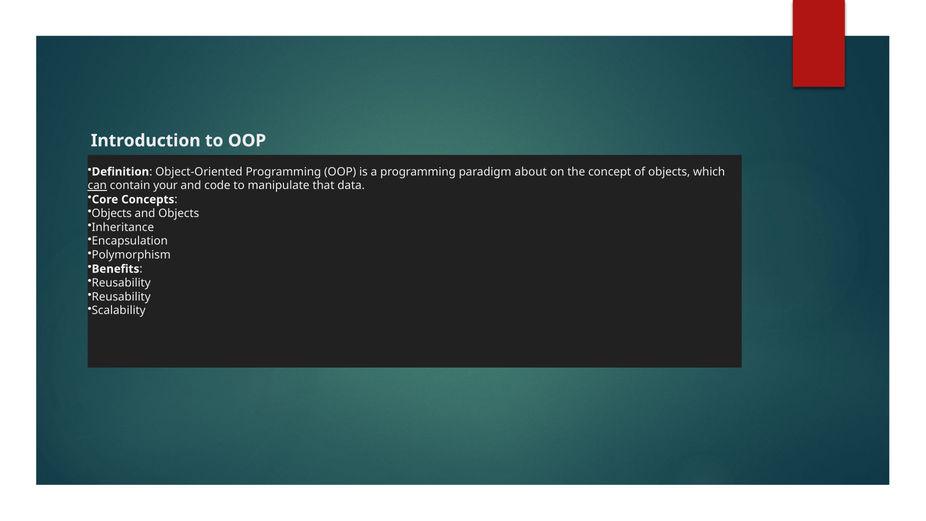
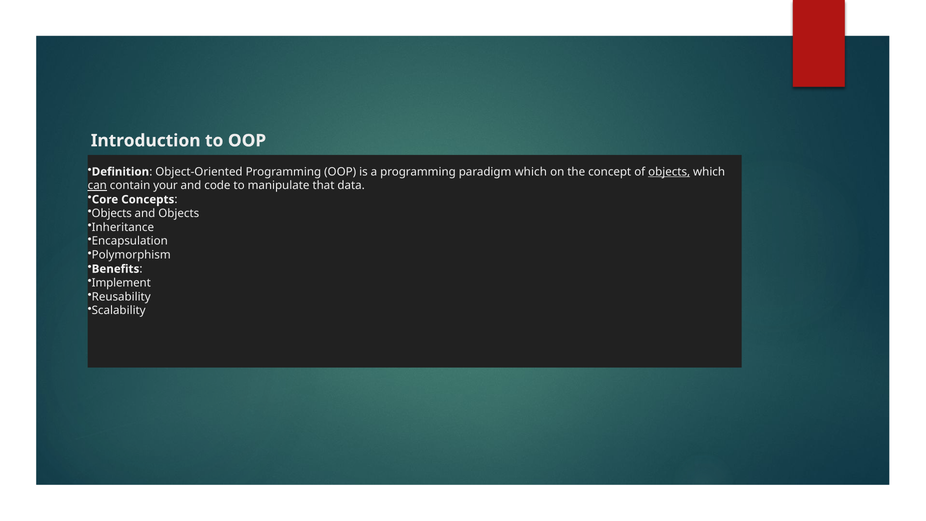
paradigm about: about -> which
objects at (669, 172) underline: none -> present
Reusability at (121, 283): Reusability -> Implement
